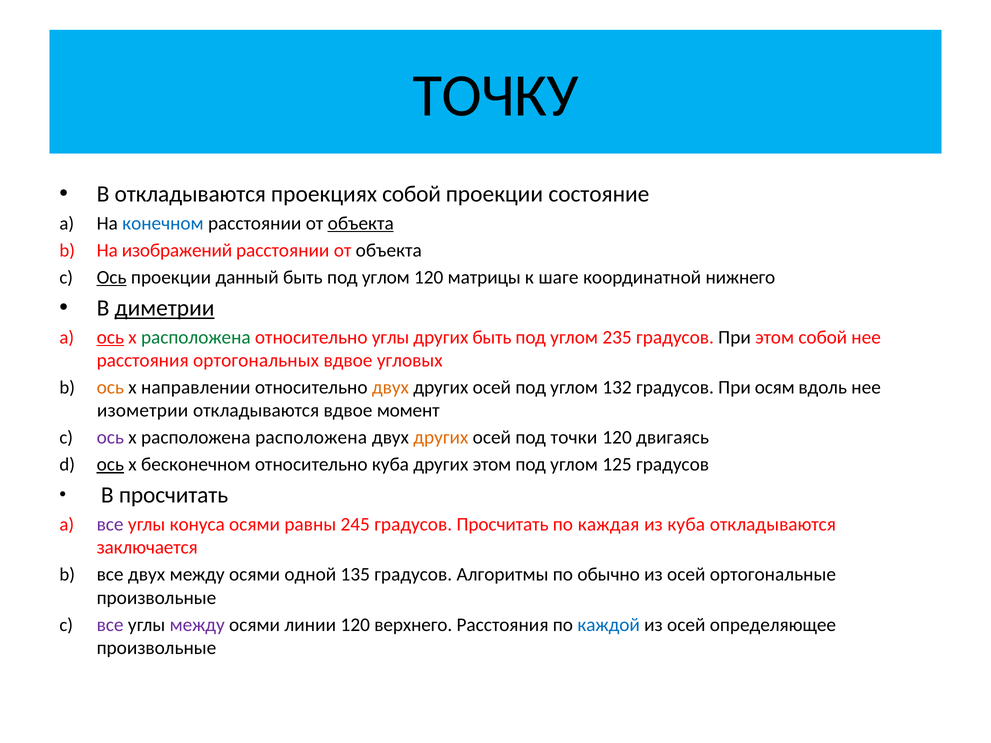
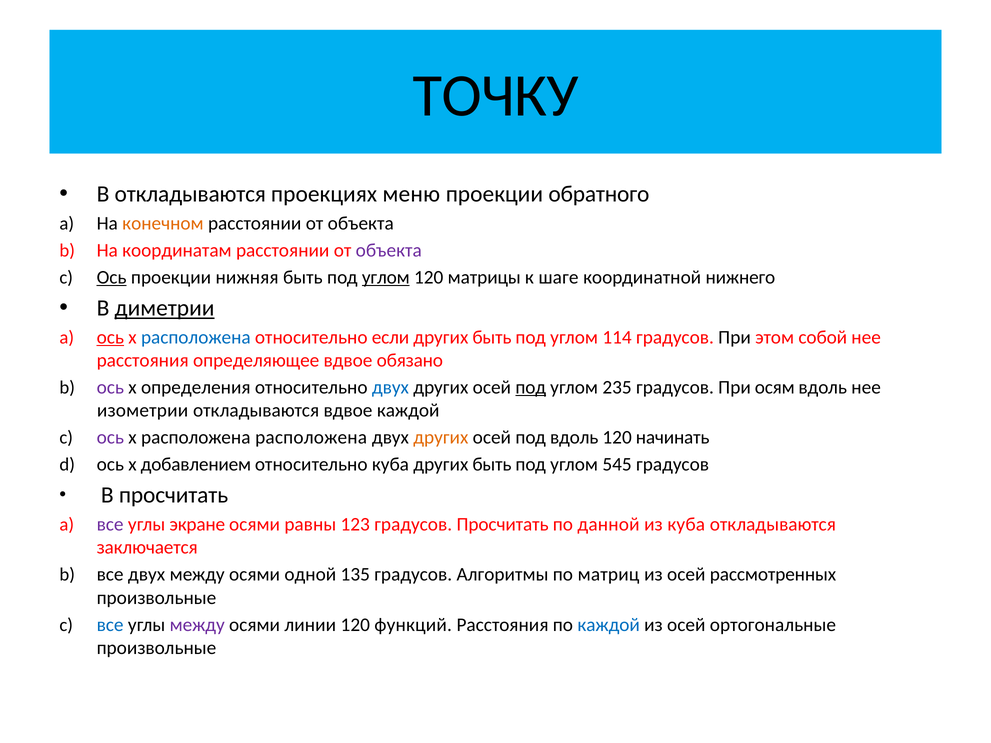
проекциях собой: собой -> меню
состояние: состояние -> обратного
конечном colour: blue -> orange
объекта at (361, 223) underline: present -> none
изображений: изображений -> координатам
объекта at (389, 250) colour: black -> purple
данный: данный -> нижняя
углом at (386, 277) underline: none -> present
расположена at (196, 337) colour: green -> blue
относительно углы: углы -> если
235: 235 -> 114
ортогональных: ортогональных -> определяющее
угловых: угловых -> обязано
ось at (110, 387) colour: orange -> purple
направлении: направлении -> определения
двух at (390, 387) colour: orange -> blue
под at (531, 387) underline: none -> present
132: 132 -> 235
вдвое момент: момент -> каждой
под точки: точки -> вдоль
двигаясь: двигаясь -> начинать
ось at (110, 465) underline: present -> none
бесконечном: бесконечном -> добавлением
этом at (492, 465): этом -> быть
125: 125 -> 545
конуса: конуса -> экране
245: 245 -> 123
каждая: каждая -> данной
обычно: обычно -> матриц
ортогональные: ортогональные -> рассмотренных
все at (110, 625) colour: purple -> blue
верхнего: верхнего -> функций
определяющее: определяющее -> ортогональные
